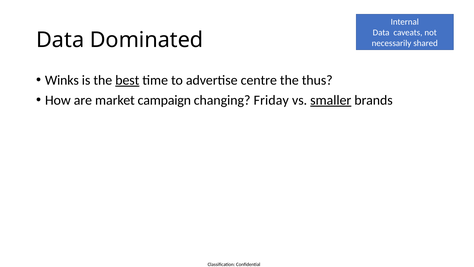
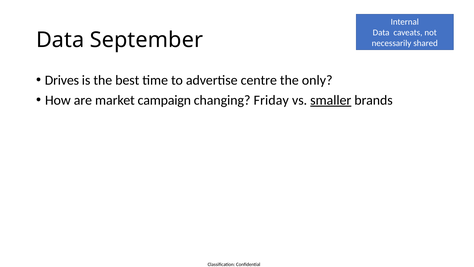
Dominated: Dominated -> September
Winks: Winks -> Drives
best underline: present -> none
thus: thus -> only
